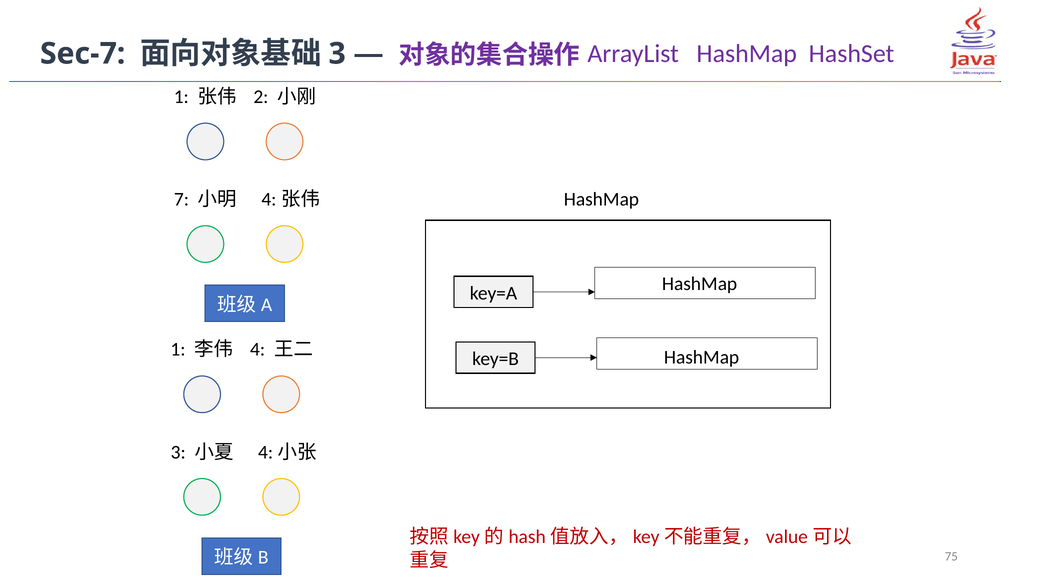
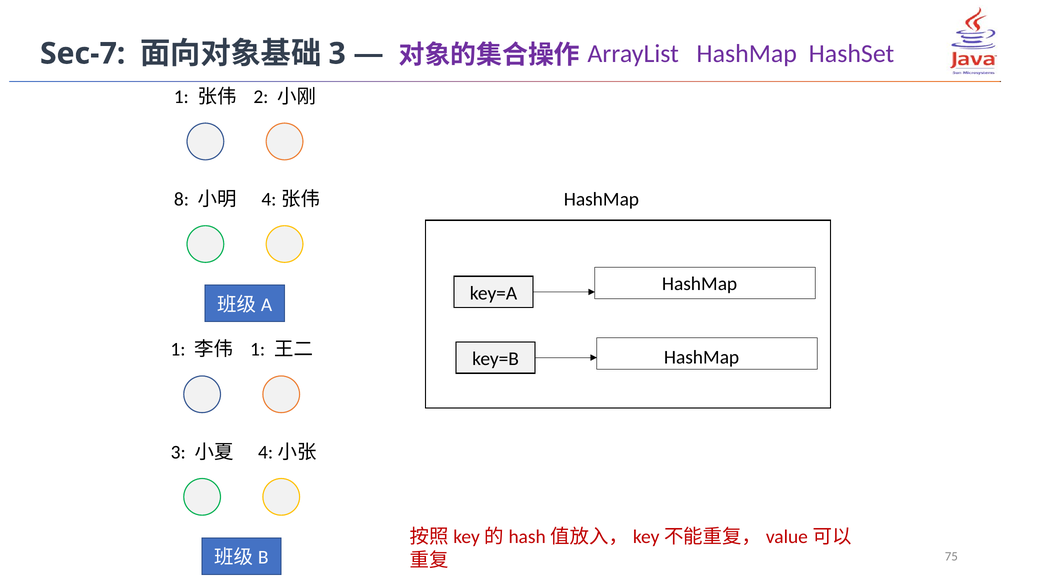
7: 7 -> 8
4 at (258, 350): 4 -> 1
